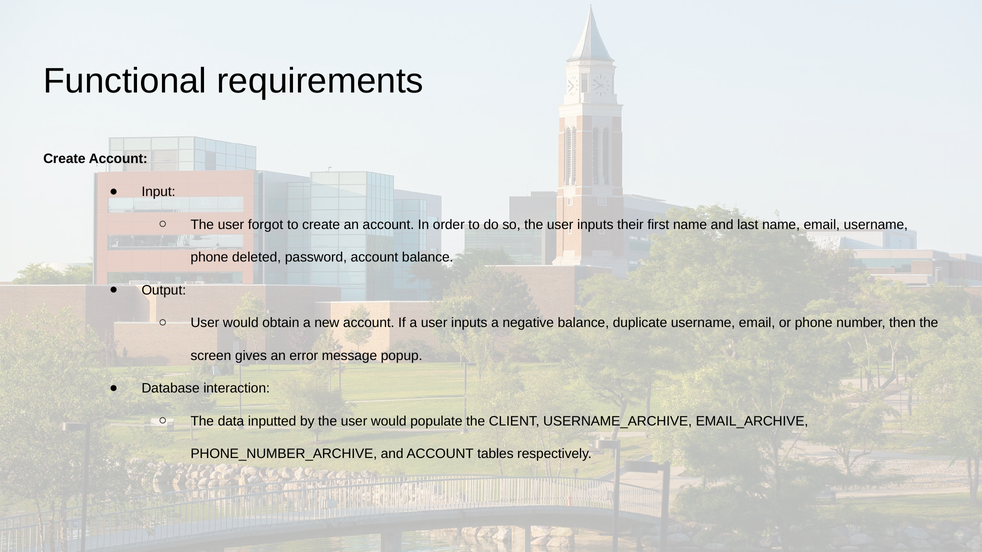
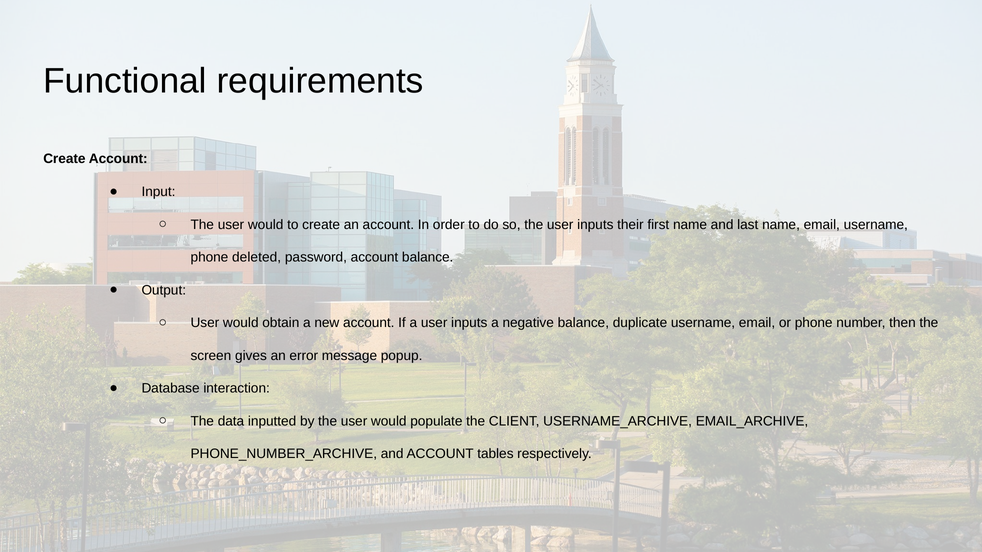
forgot at (266, 225): forgot -> would
